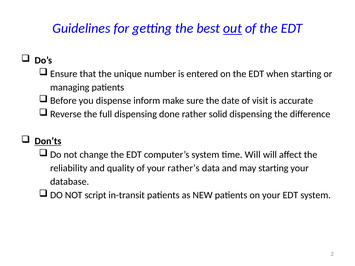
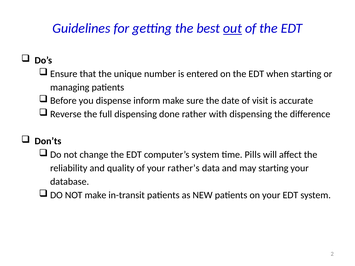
solid: solid -> with
Don’ts underline: present -> none
time Will: Will -> Pills
NOT script: script -> make
